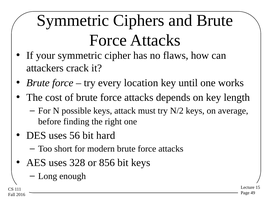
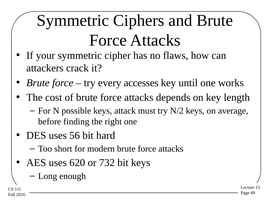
location: location -> accesses
328: 328 -> 620
856: 856 -> 732
